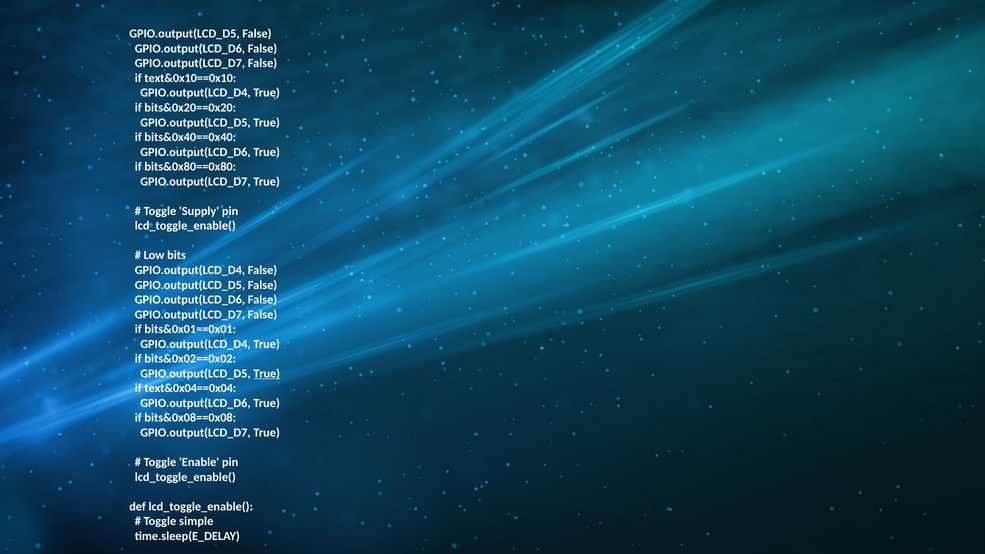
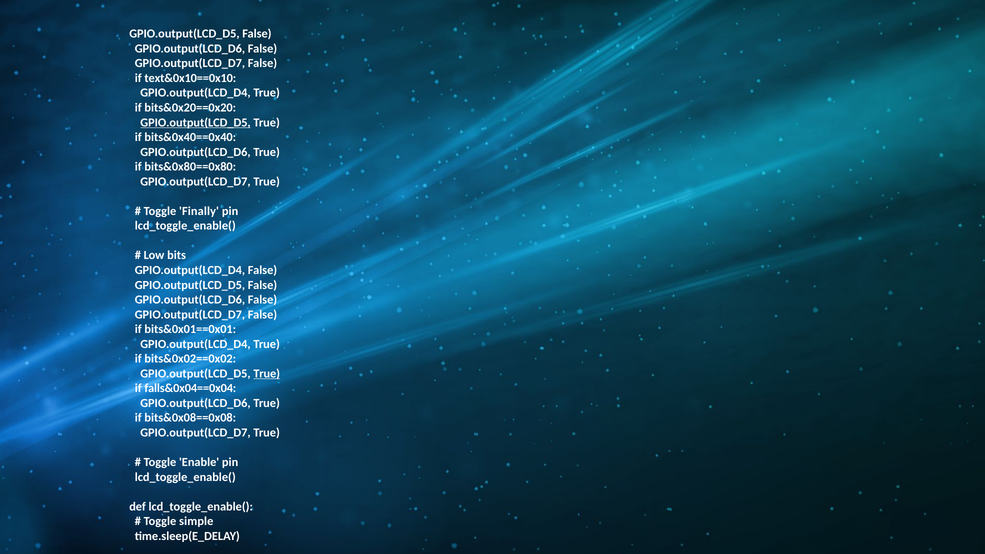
GPIO.output(LCD_D5 at (195, 122) underline: none -> present
Supply: Supply -> Finally
text&0x04==0x04: text&0x04==0x04 -> falls&0x04==0x04
